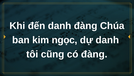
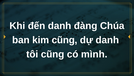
kim ngọc: ngọc -> cũng
có đàng: đàng -> mình
